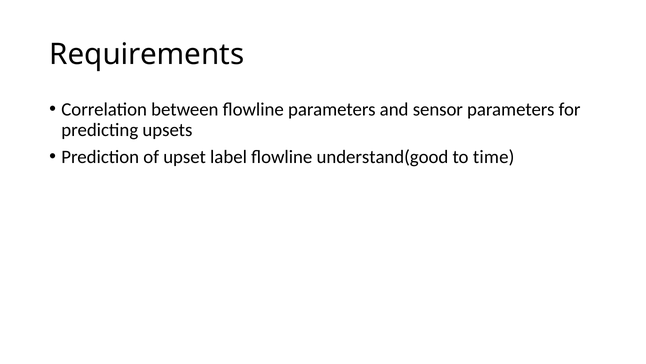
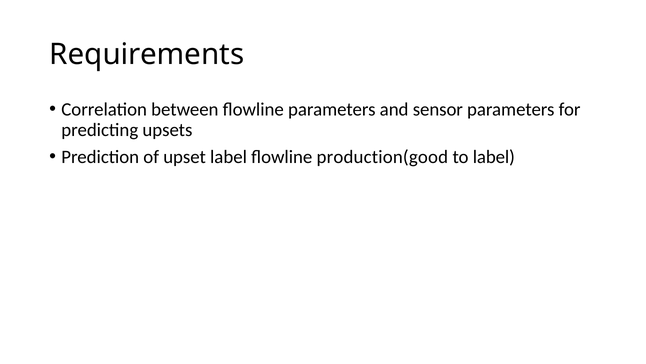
understand(good: understand(good -> production(good
to time: time -> label
